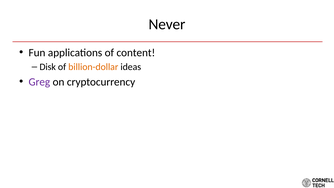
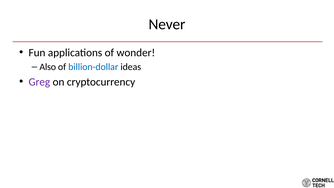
content: content -> wonder
Disk: Disk -> Also
billion-dollar colour: orange -> blue
